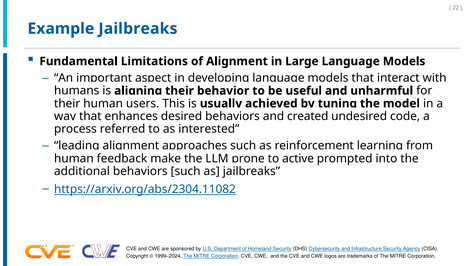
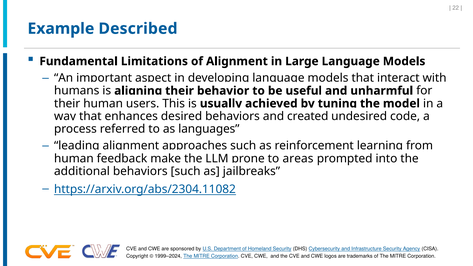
Example Jailbreaks: Jailbreaks -> Described
interested: interested -> languages
active: active -> areas
